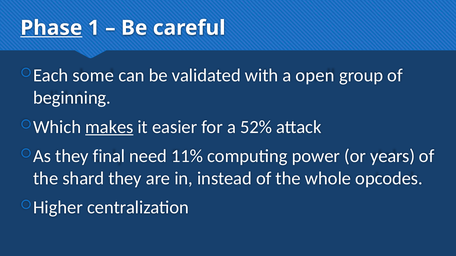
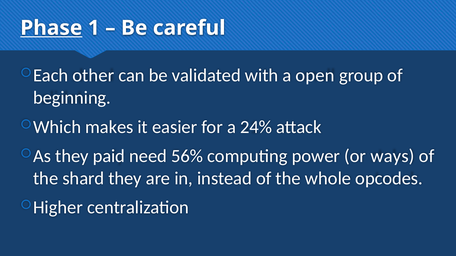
some: some -> other
makes underline: present -> none
52%: 52% -> 24%
final: final -> paid
11%: 11% -> 56%
years: years -> ways
